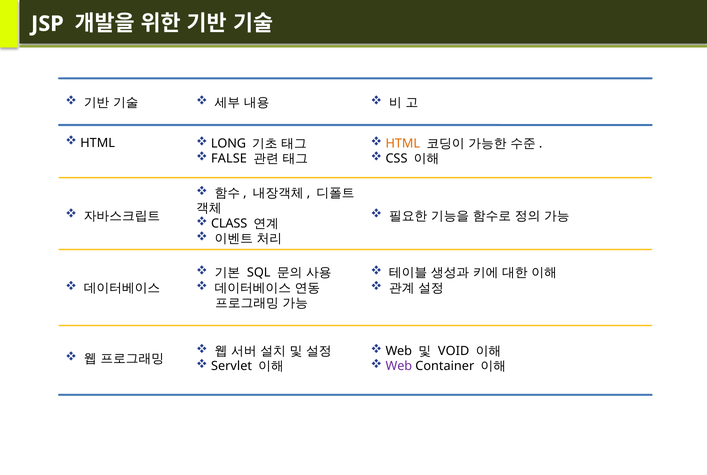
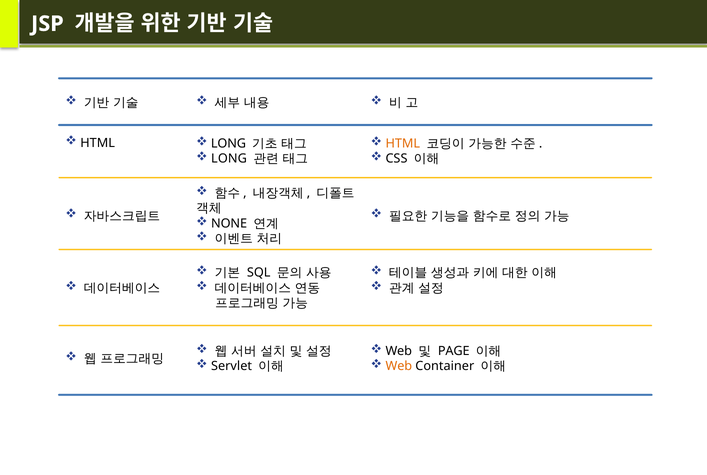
FALSE at (229, 159): FALSE -> LONG
CLASS: CLASS -> NONE
VOID: VOID -> PAGE
Web at (399, 367) colour: purple -> orange
